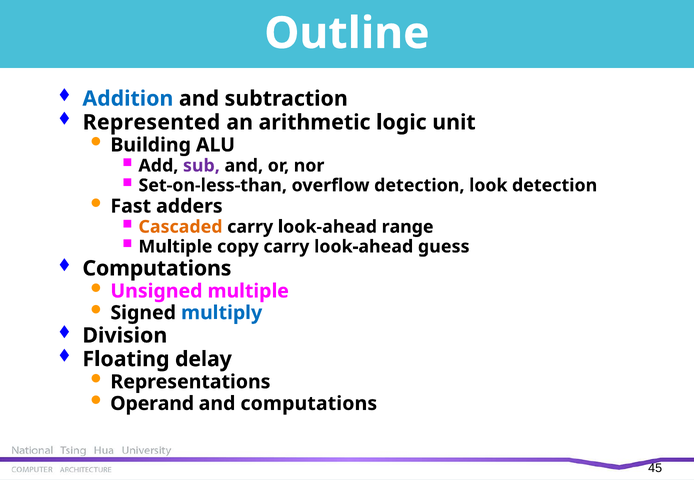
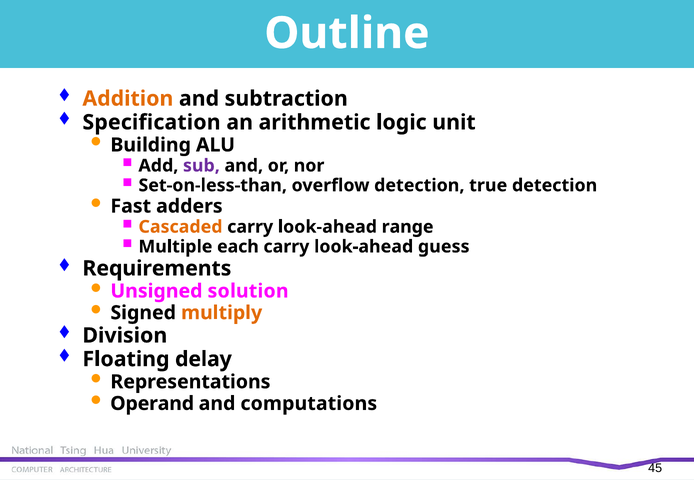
Addition colour: blue -> orange
Represented: Represented -> Specification
look: look -> true
copy: copy -> each
Computations at (157, 269): Computations -> Requirements
Unsigned multiple: multiple -> solution
multiply colour: blue -> orange
